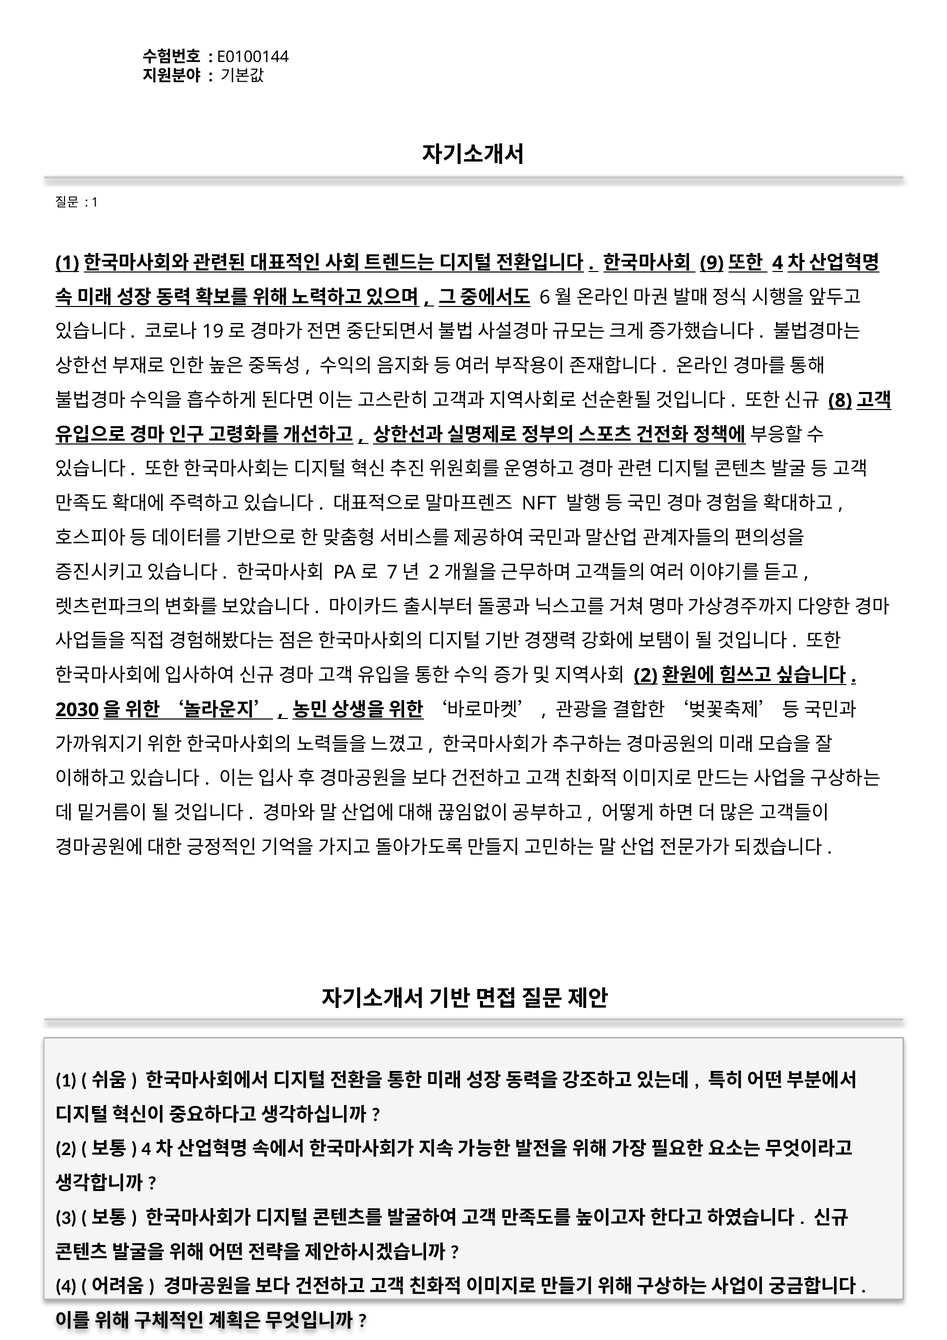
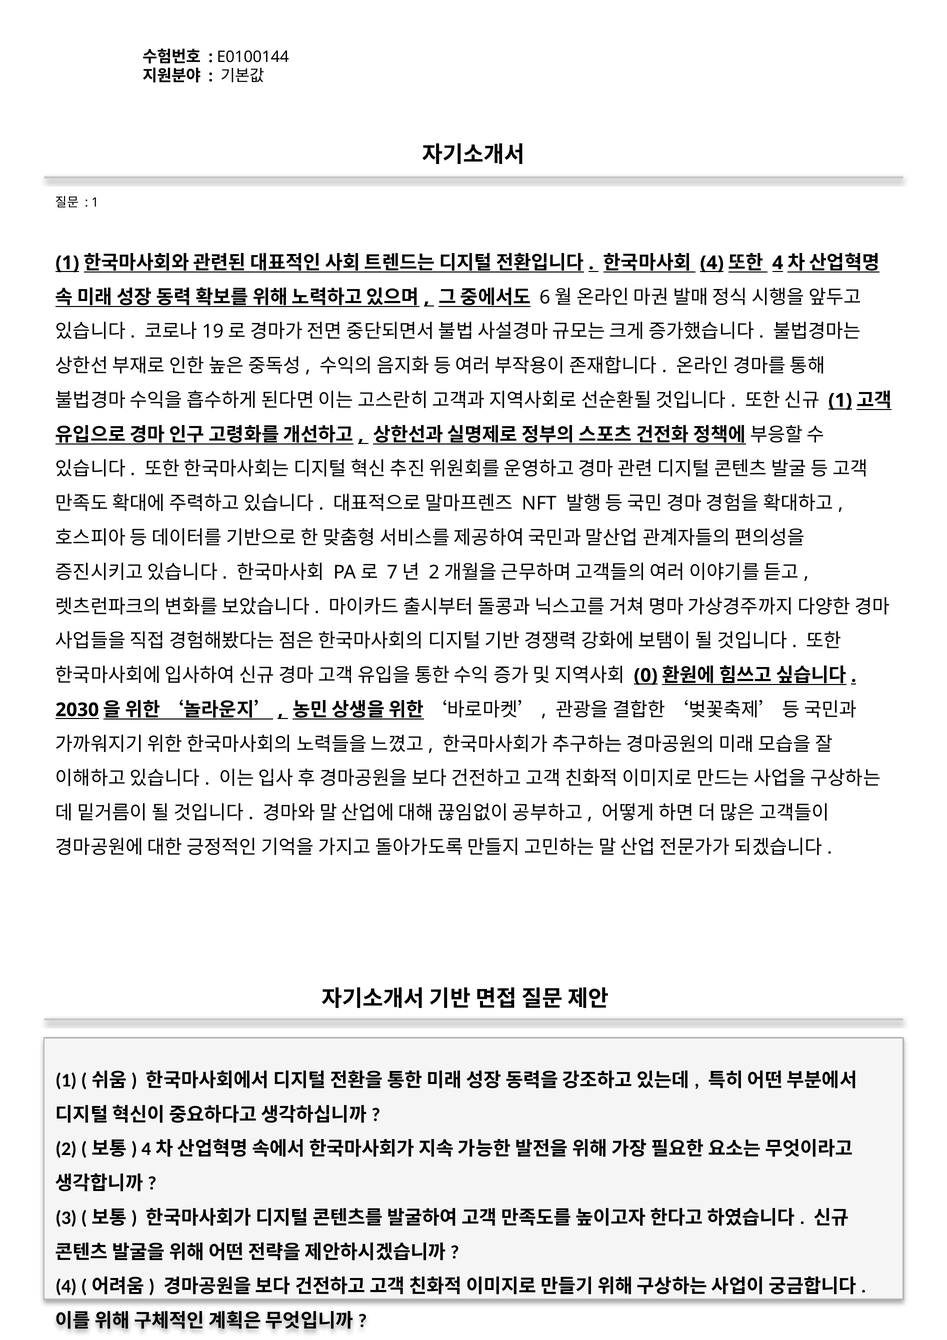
9 at (712, 263): 9 -> 4
8 at (840, 400): 8 -> 1
2 at (646, 675): 2 -> 0
